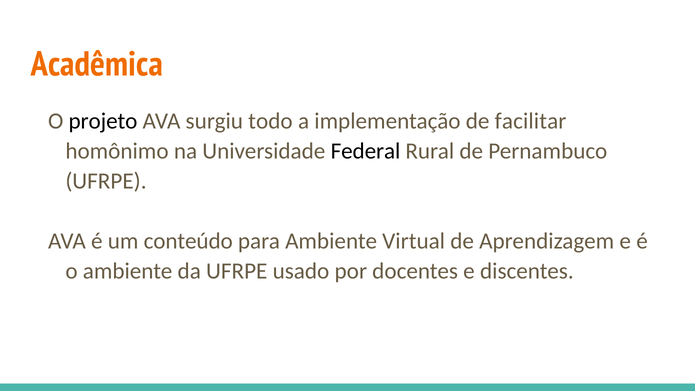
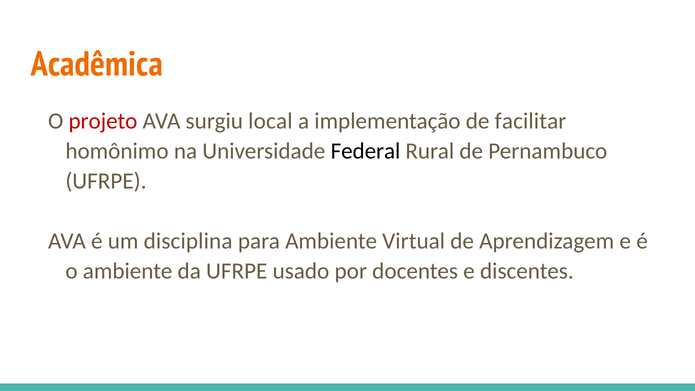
projeto colour: black -> red
todo: todo -> local
conteúdo: conteúdo -> disciplina
